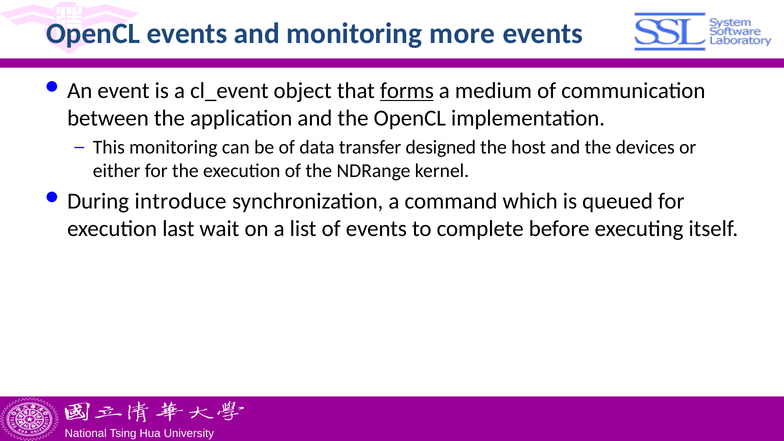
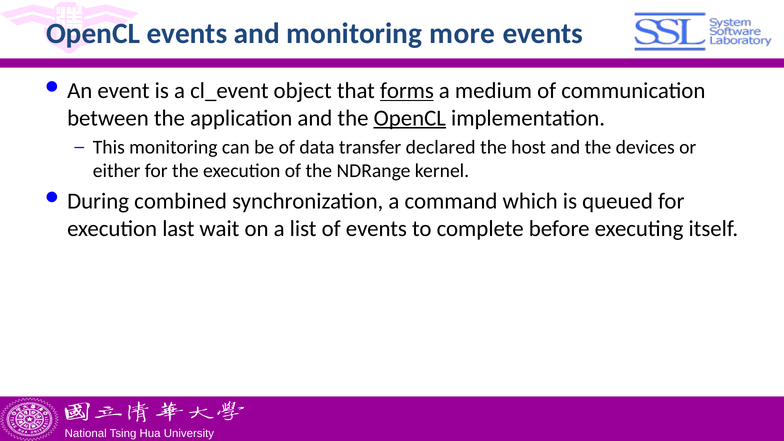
OpenCL at (410, 118) underline: none -> present
designed: designed -> declared
introduce: introduce -> combined
